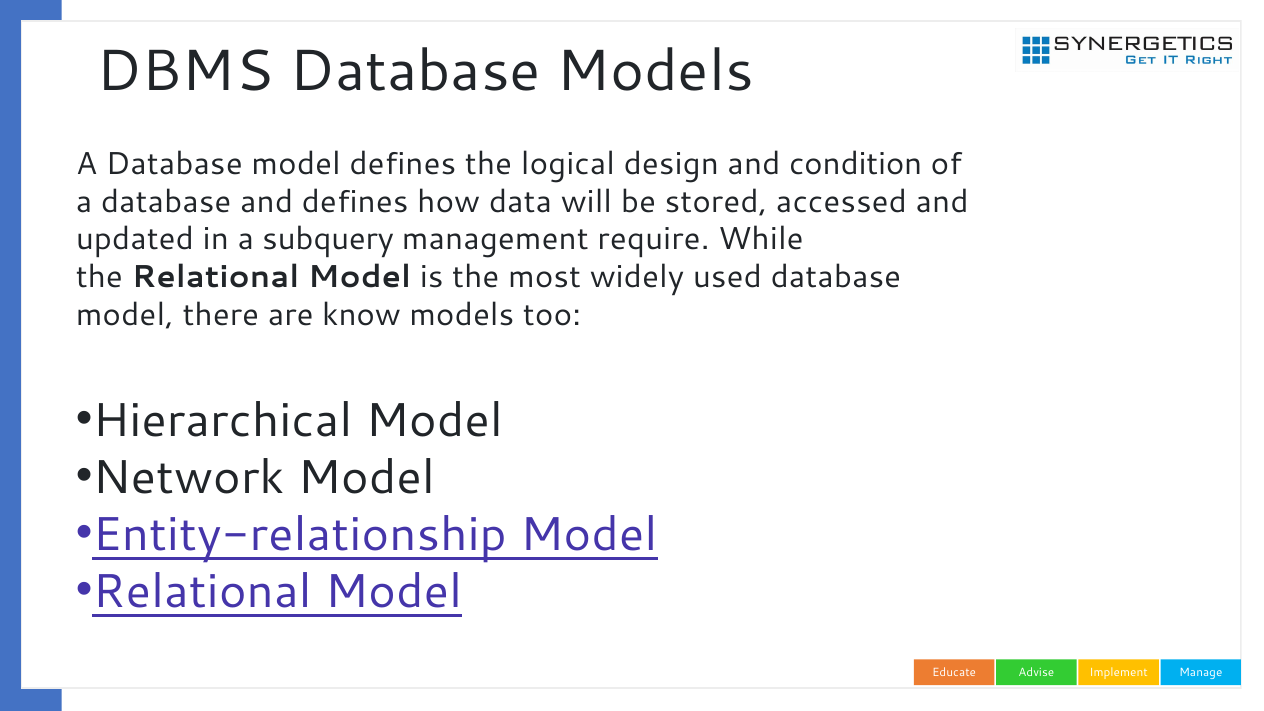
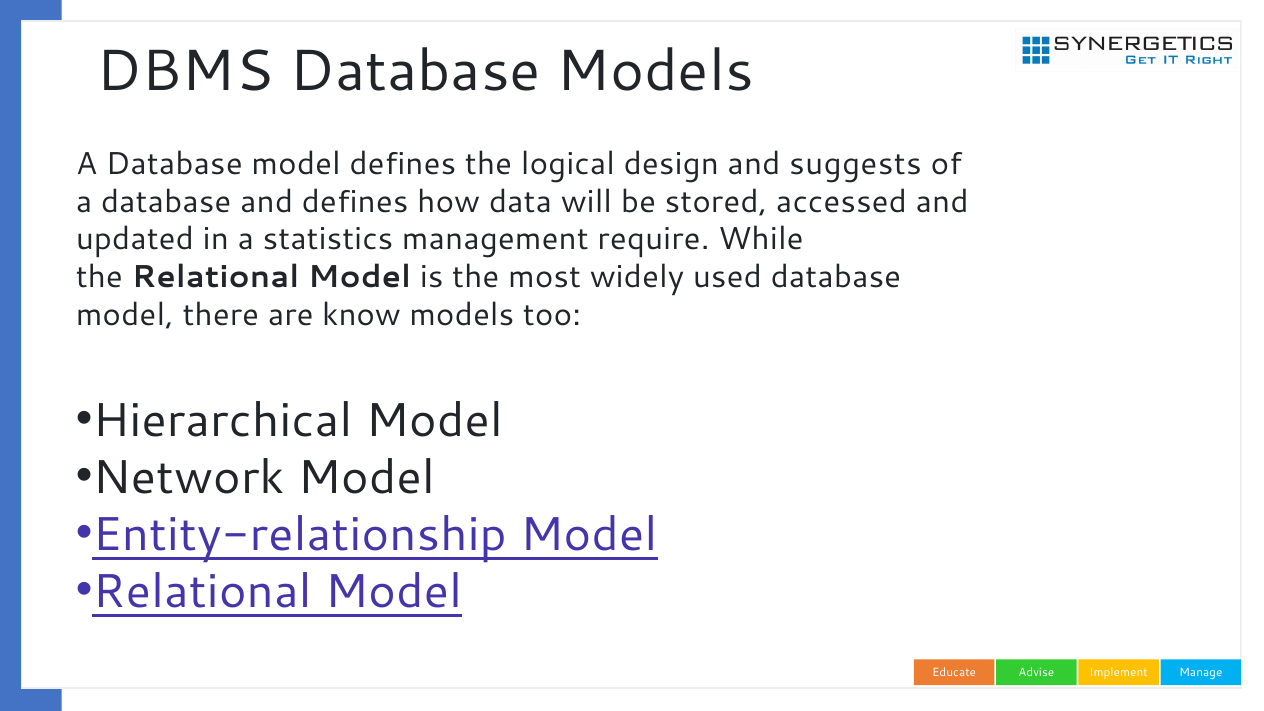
condition: condition -> suggests
subquery: subquery -> statistics
